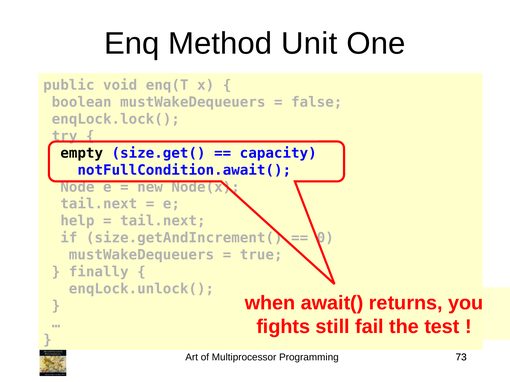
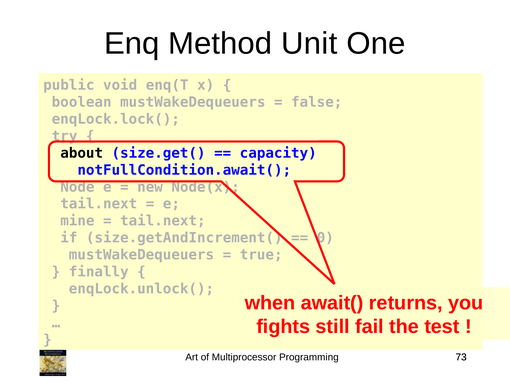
empty: empty -> about
help: help -> mine
